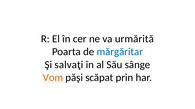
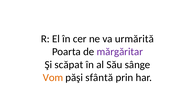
mărgăritar colour: blue -> purple
salvaţi: salvaţi -> scăpat
scăpat: scăpat -> sfântă
